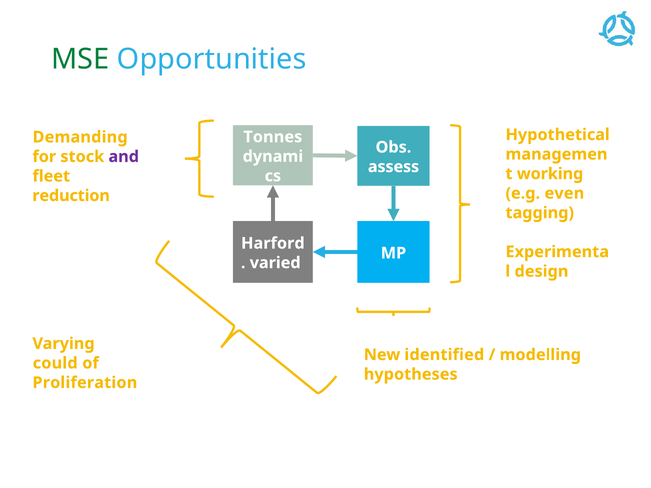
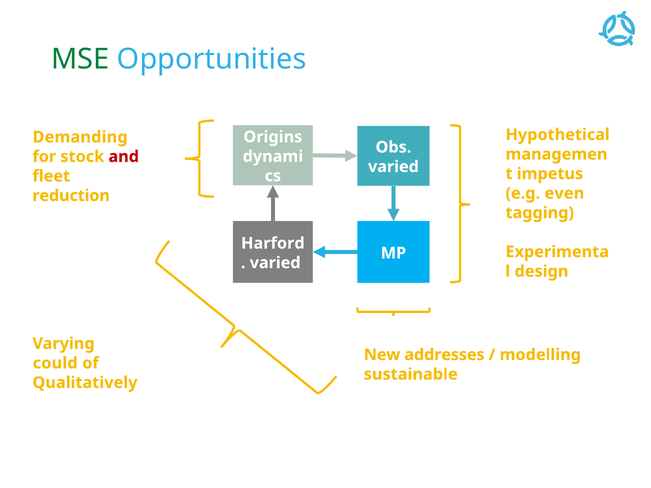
Tonnes: Tonnes -> Origins
and colour: purple -> red
assess at (394, 167): assess -> varied
working: working -> impetus
identified: identified -> addresses
hypotheses: hypotheses -> sustainable
Proliferation: Proliferation -> Qualitatively
